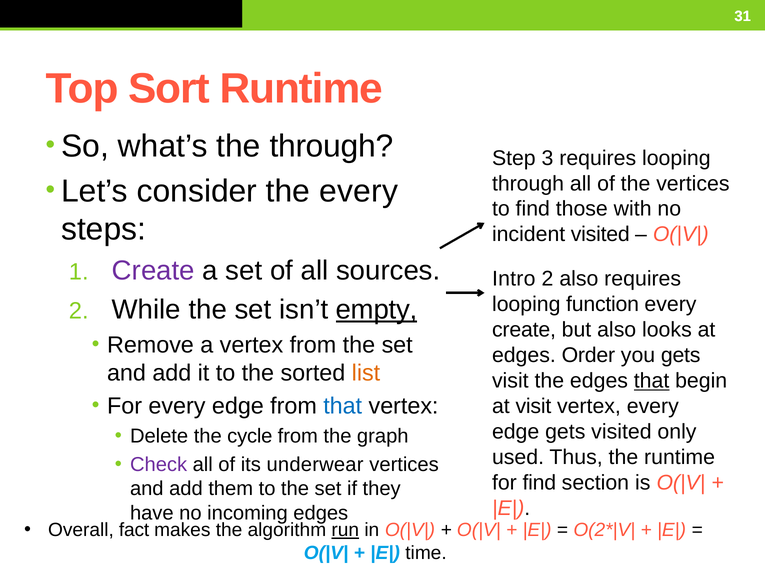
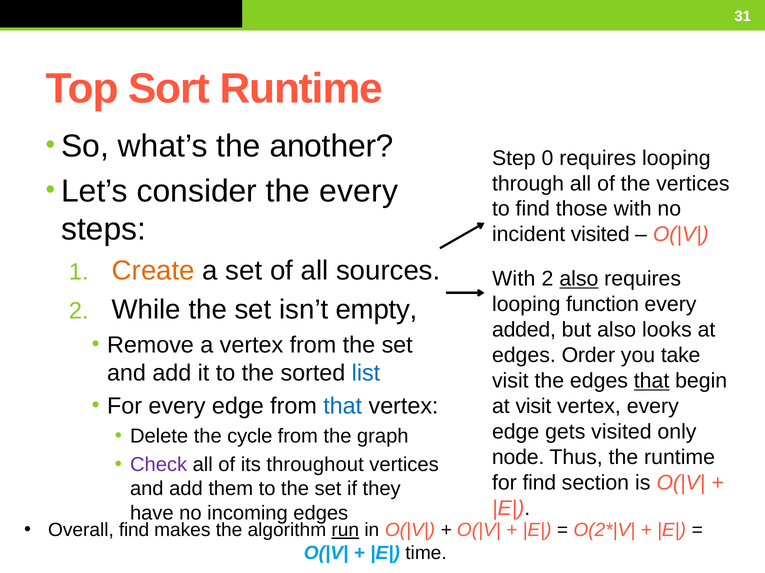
the through: through -> another
3: 3 -> 0
Create at (153, 271) colour: purple -> orange
Intro at (514, 279): Intro -> With
also at (579, 279) underline: none -> present
empty underline: present -> none
create at (524, 330): create -> added
you gets: gets -> take
list colour: orange -> blue
used: used -> node
underwear: underwear -> throughout
Overall fact: fact -> find
